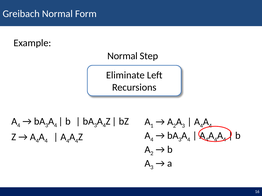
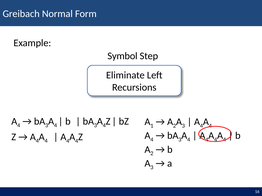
Normal at (122, 56): Normal -> Symbol
